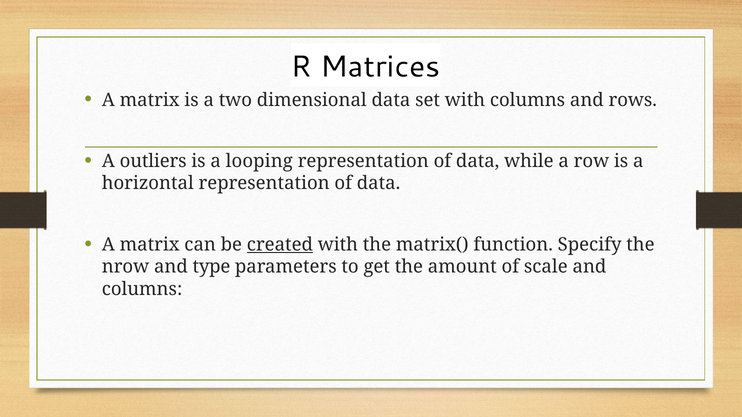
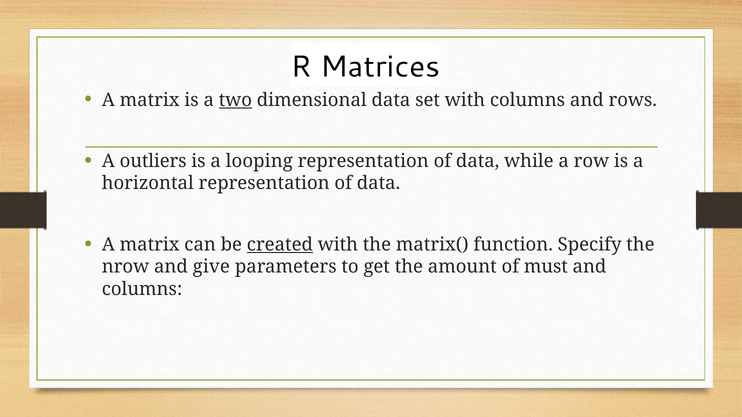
two underline: none -> present
type: type -> give
scale: scale -> must
